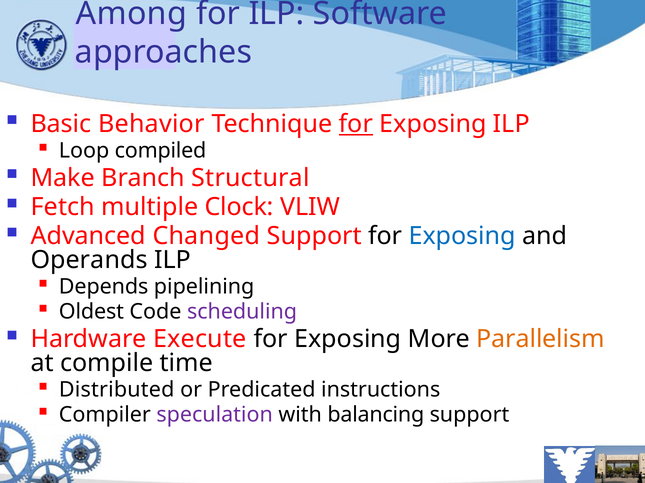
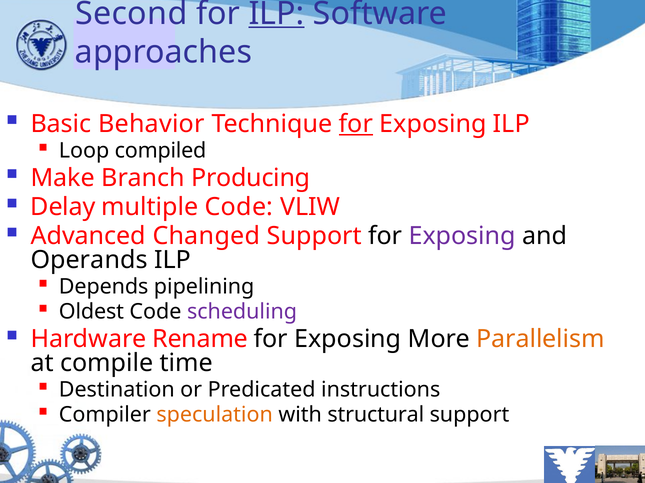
Among: Among -> Second
ILP at (277, 13) underline: none -> present
Structural: Structural -> Producing
Fetch: Fetch -> Delay
multiple Clock: Clock -> Code
Exposing at (462, 236) colour: blue -> purple
Execute: Execute -> Rename
Distributed: Distributed -> Destination
speculation colour: purple -> orange
balancing: balancing -> structural
